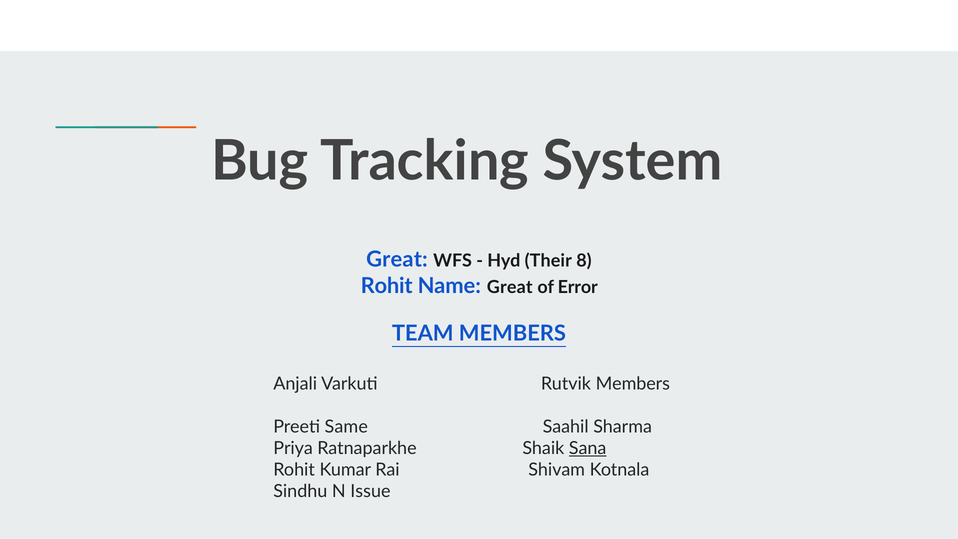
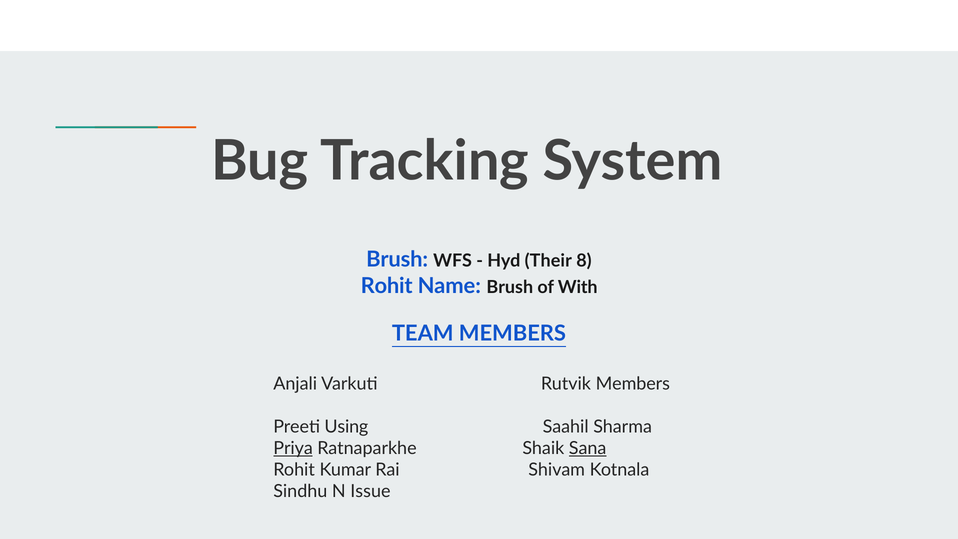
Great at (397, 259): Great -> Brush
Name Great: Great -> Brush
Error: Error -> With
Same: Same -> Using
Priya underline: none -> present
